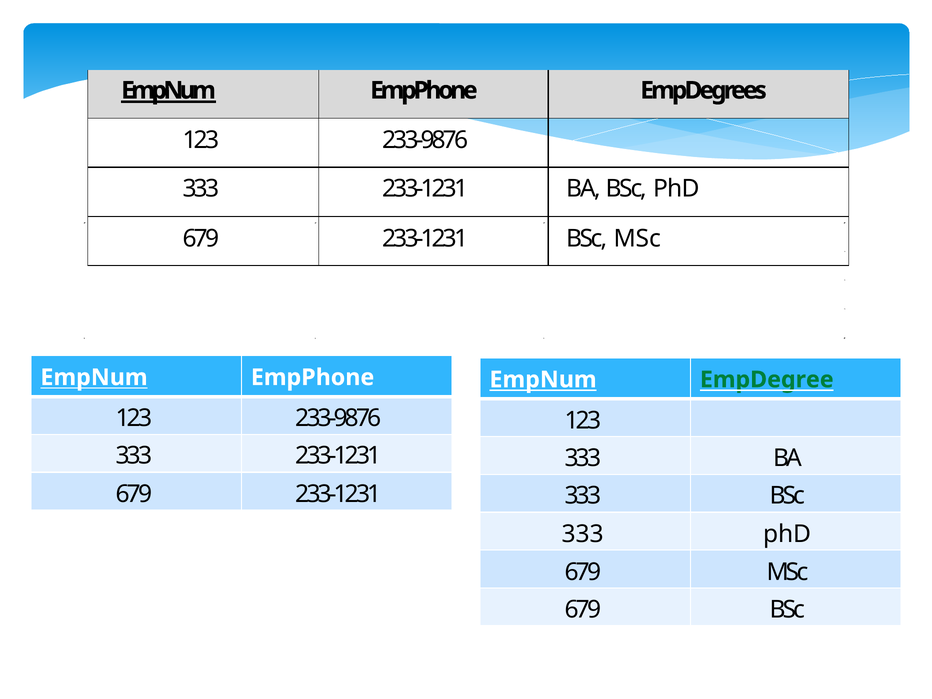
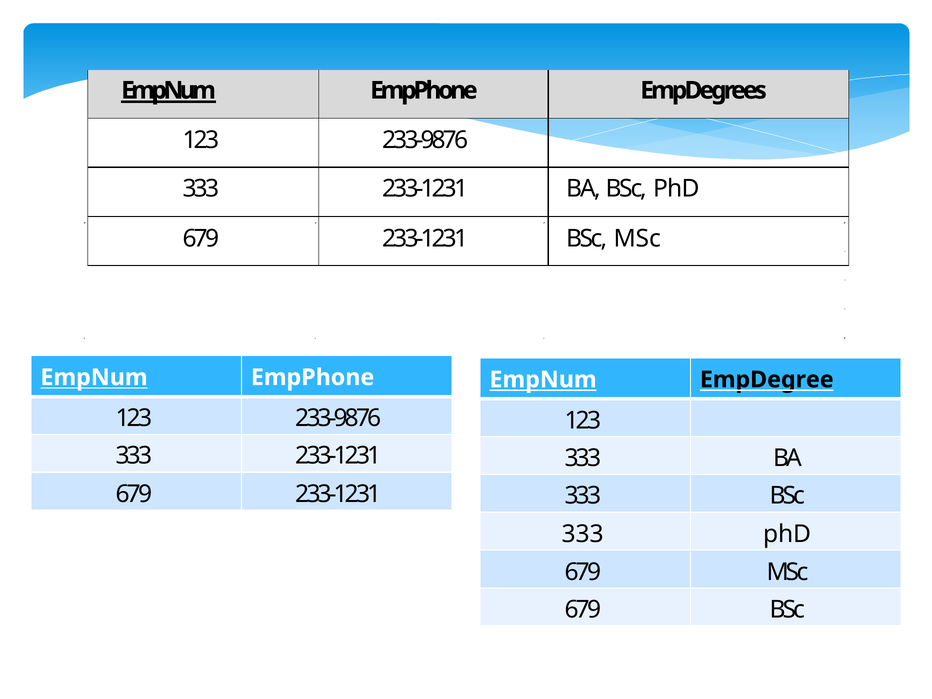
EmpDegree colour: green -> black
